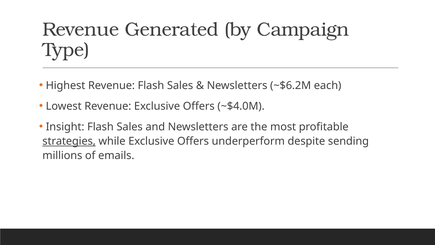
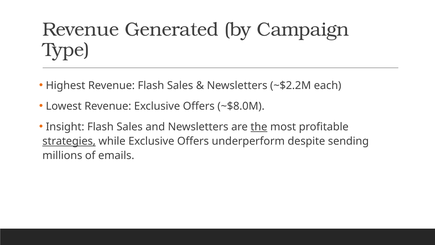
~$6.2M: ~$6.2M -> ~$2.2M
~$4.0M: ~$4.0M -> ~$8.0M
the underline: none -> present
